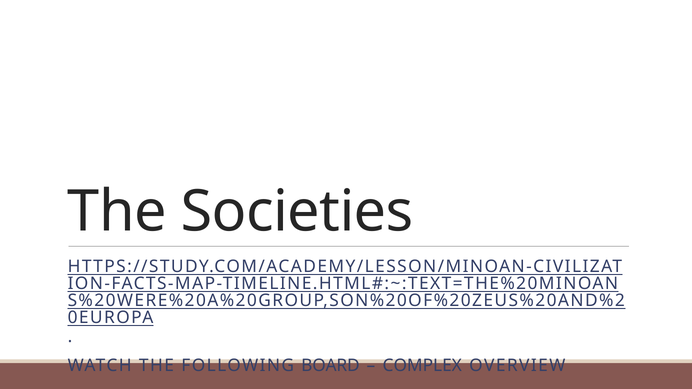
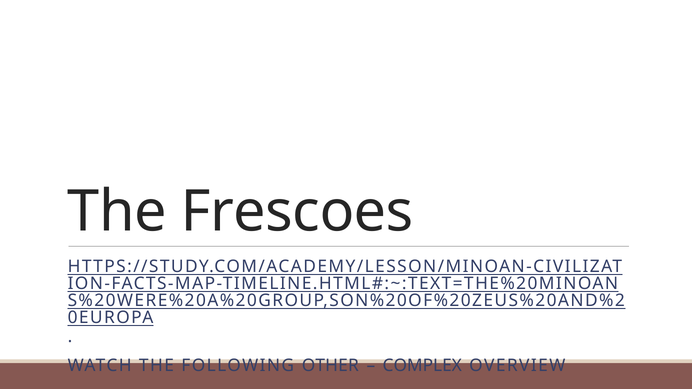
Societies: Societies -> Frescoes
BOARD: BOARD -> OTHER
